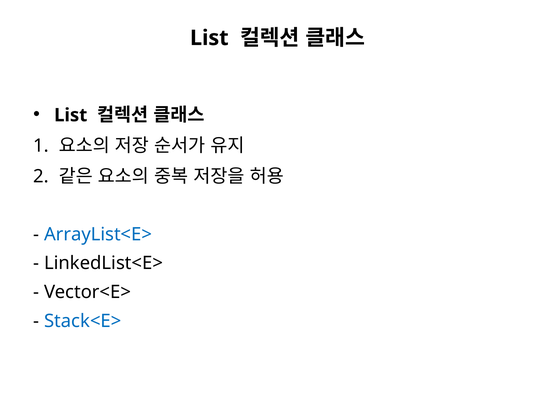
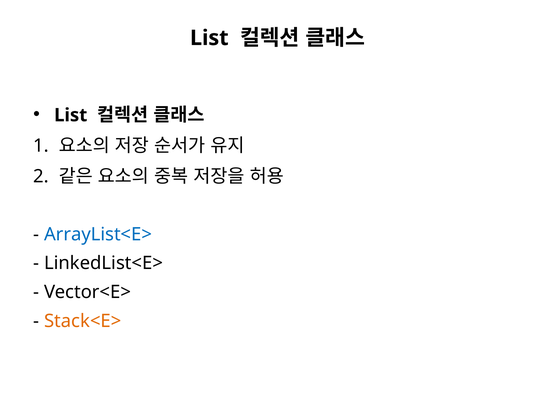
Stack<E> colour: blue -> orange
